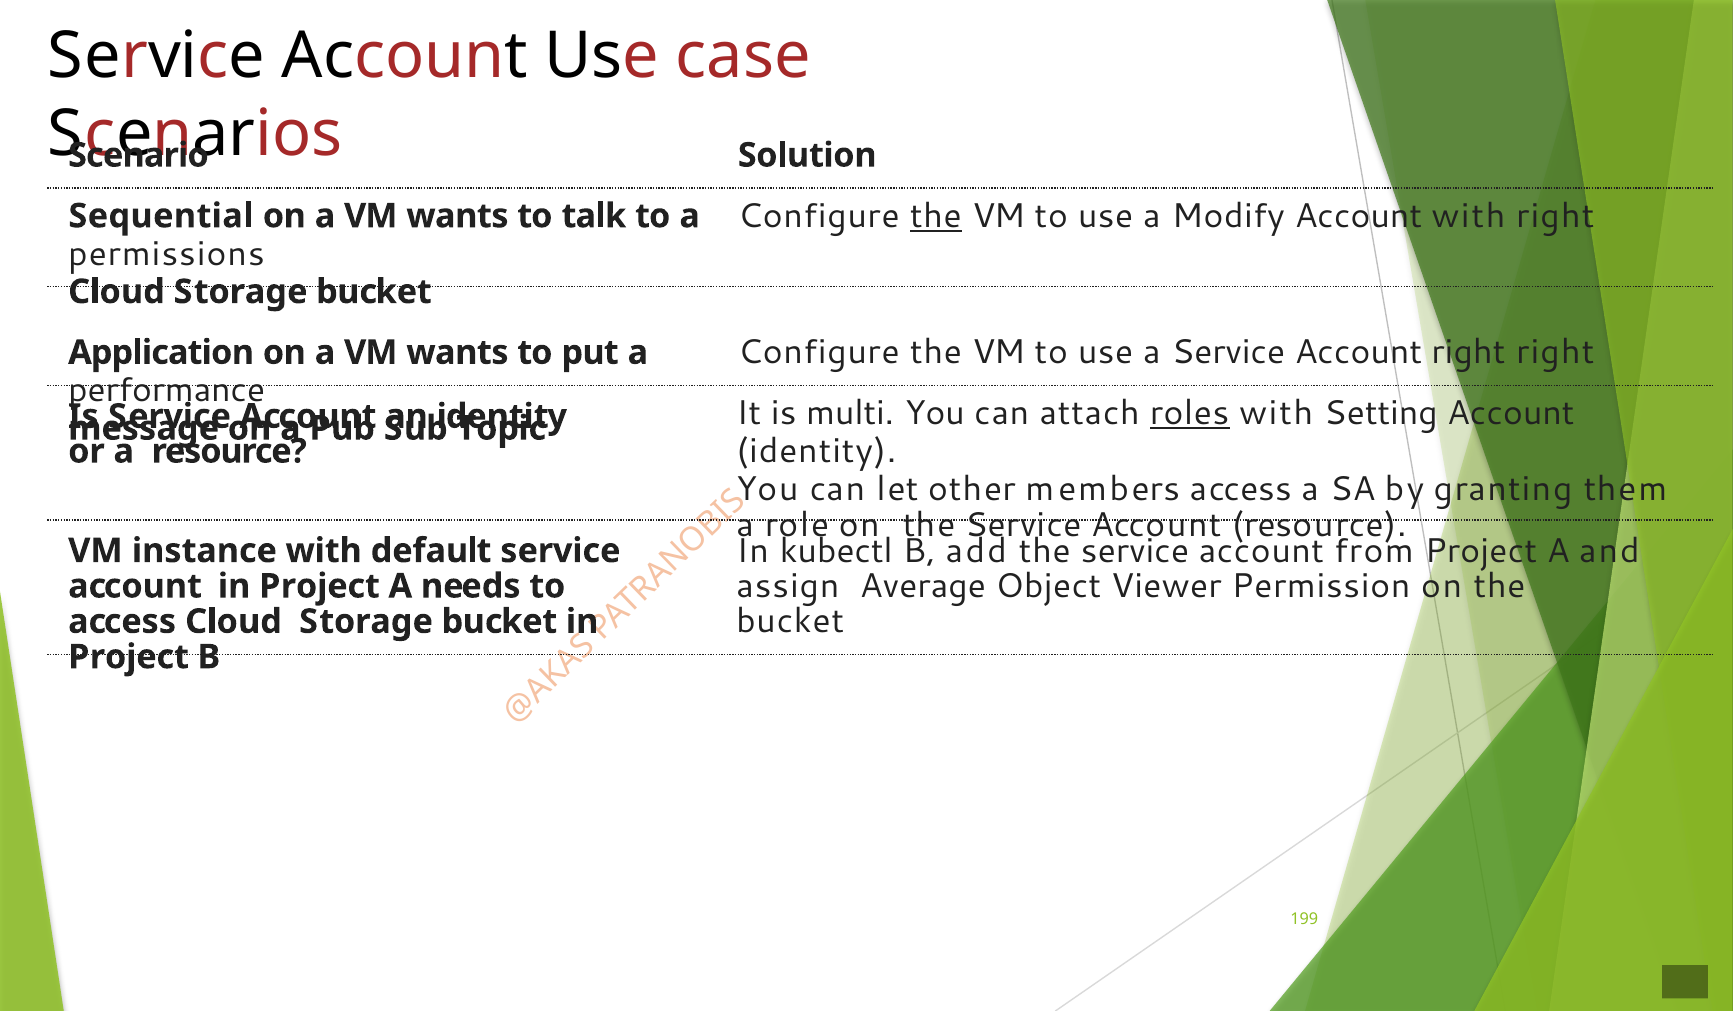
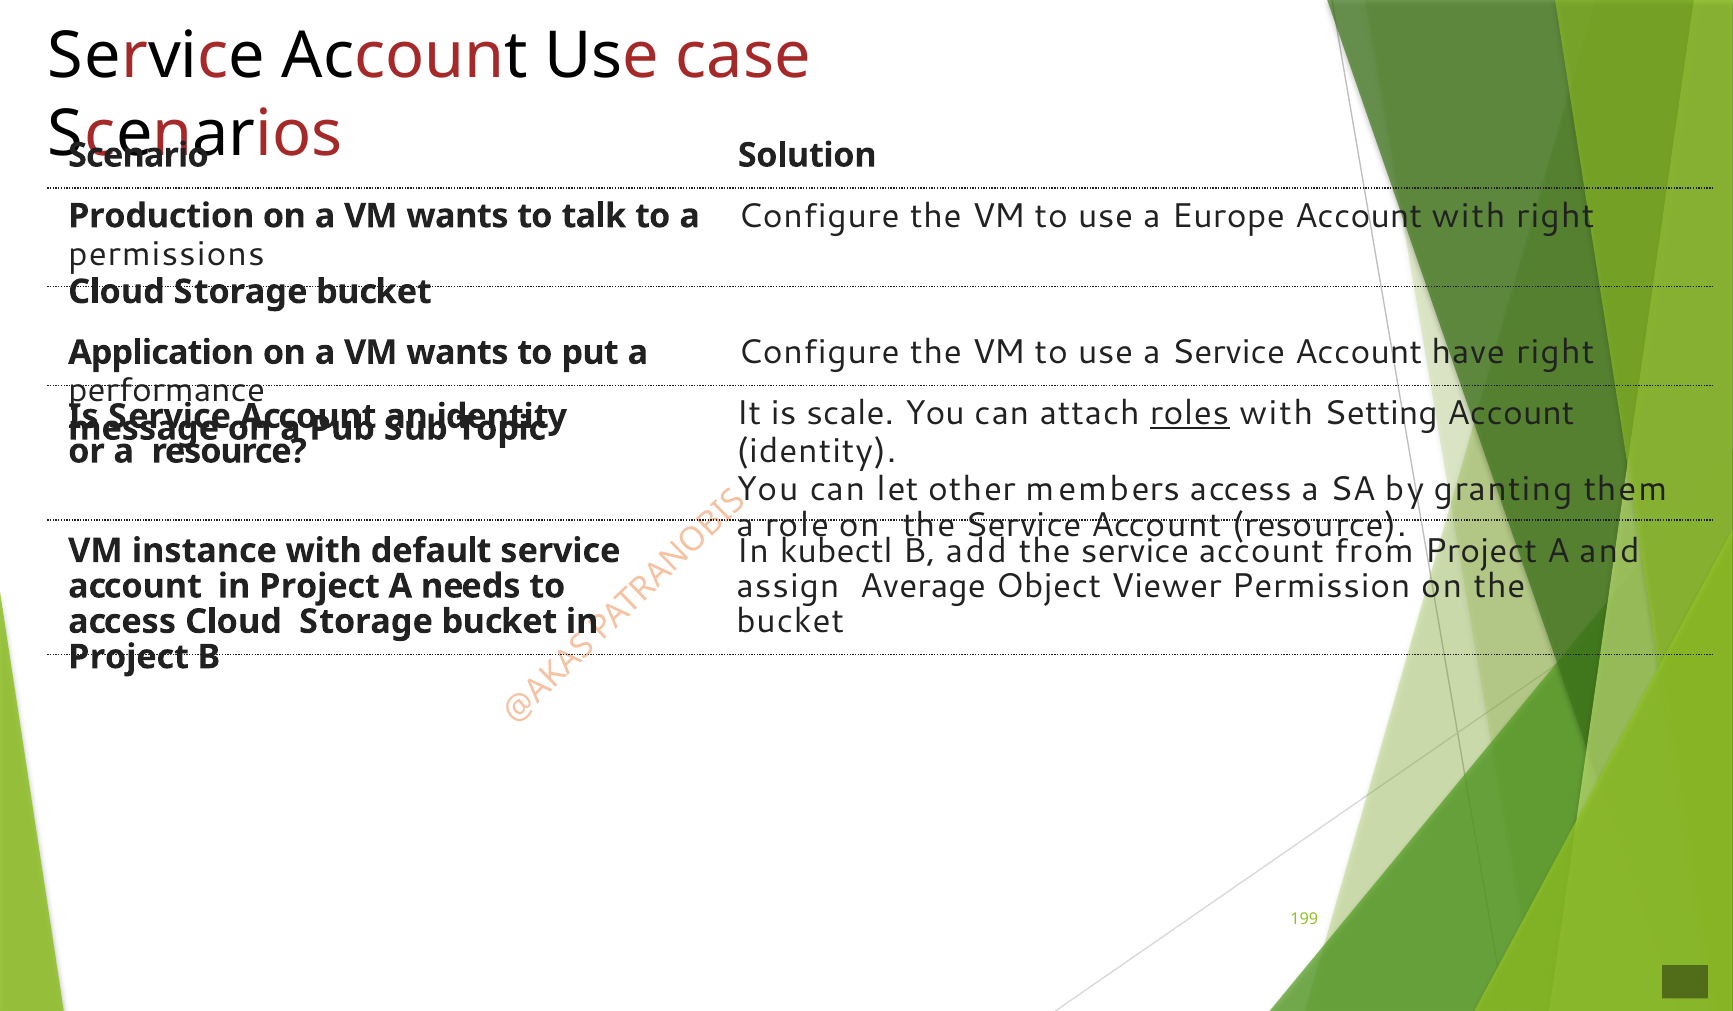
Sequential: Sequential -> Production
the at (936, 216) underline: present -> none
Modify: Modify -> Europe
Account right: right -> have
multi: multi -> scale
